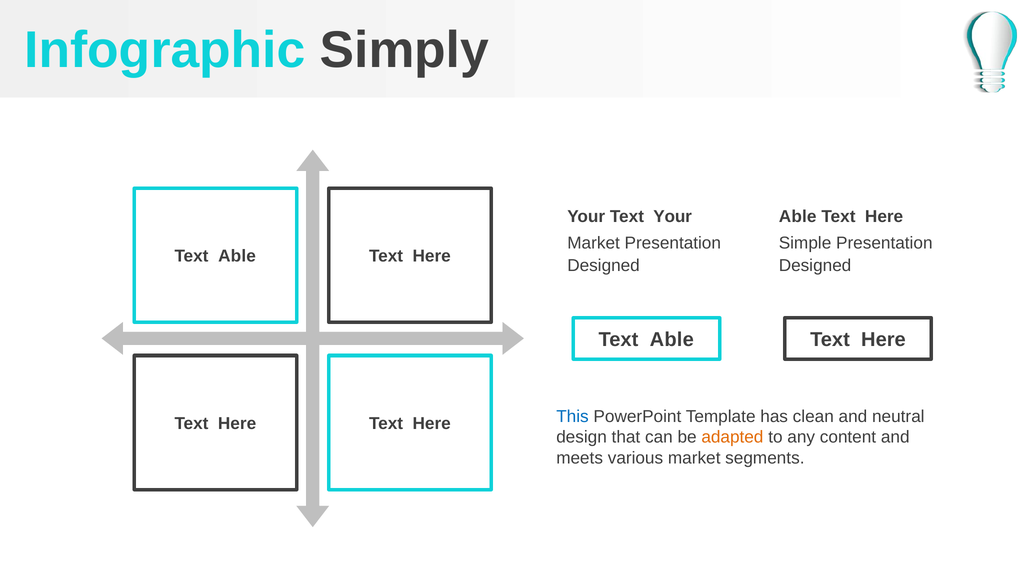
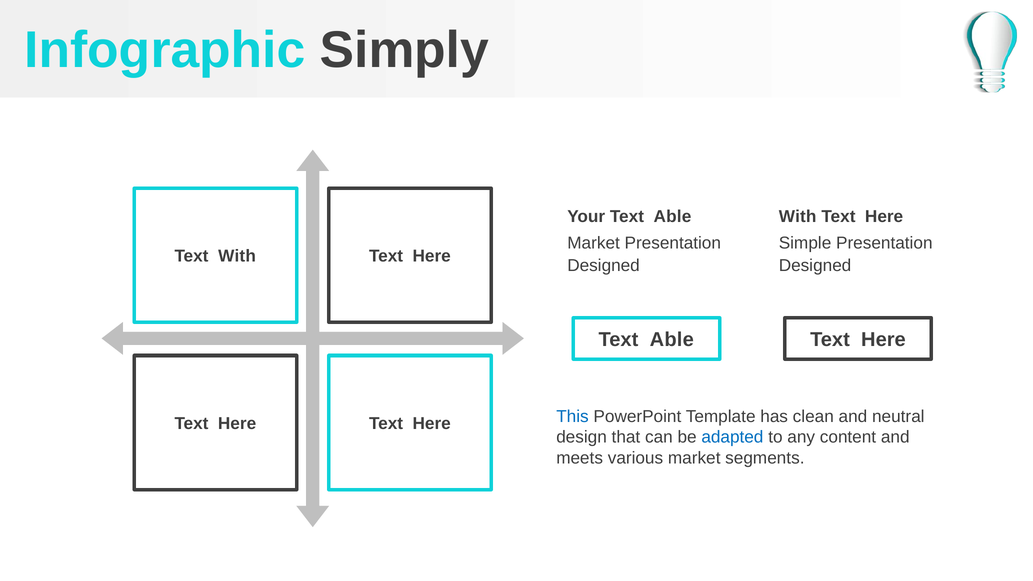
Your Text Your: Your -> Able
Able at (798, 217): Able -> With
Able at (237, 256): Able -> With
adapted colour: orange -> blue
